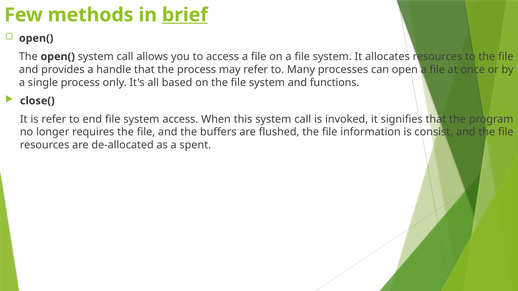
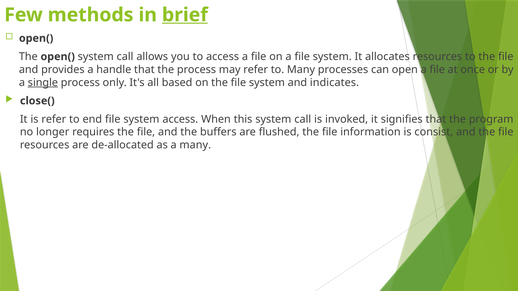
single underline: none -> present
functions: functions -> indicates
a spent: spent -> many
